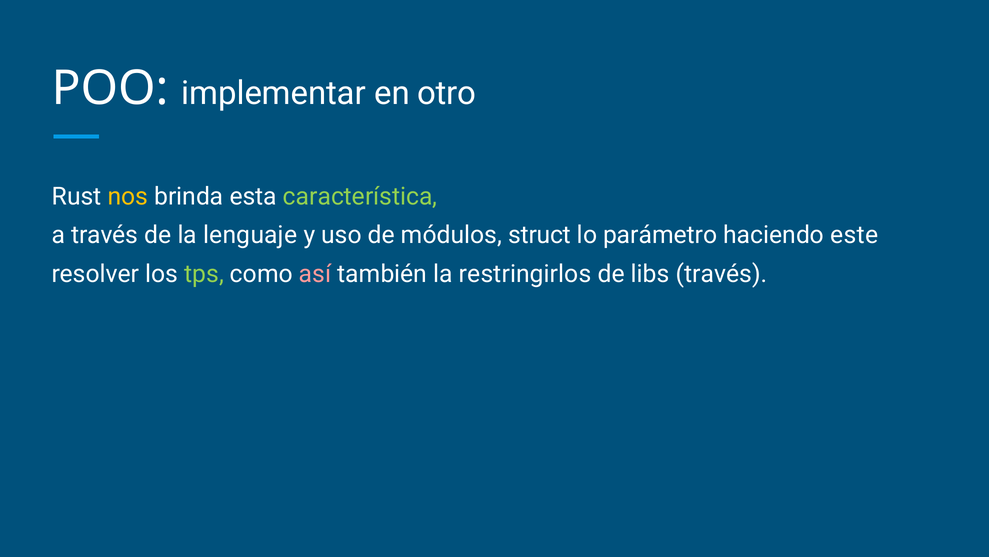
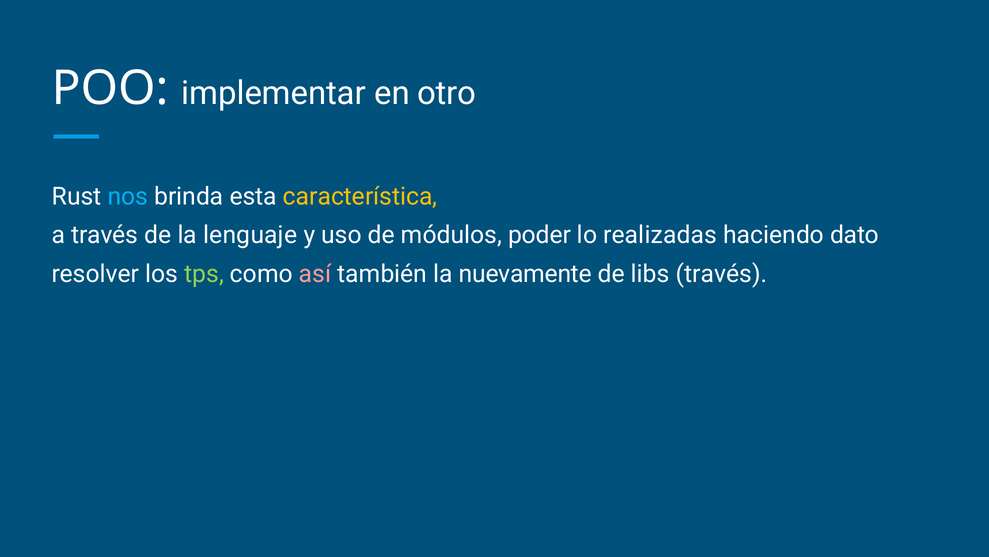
nos colour: yellow -> light blue
característica colour: light green -> yellow
struct: struct -> poder
parámetro: parámetro -> realizadas
este: este -> dato
restringirlos: restringirlos -> nuevamente
